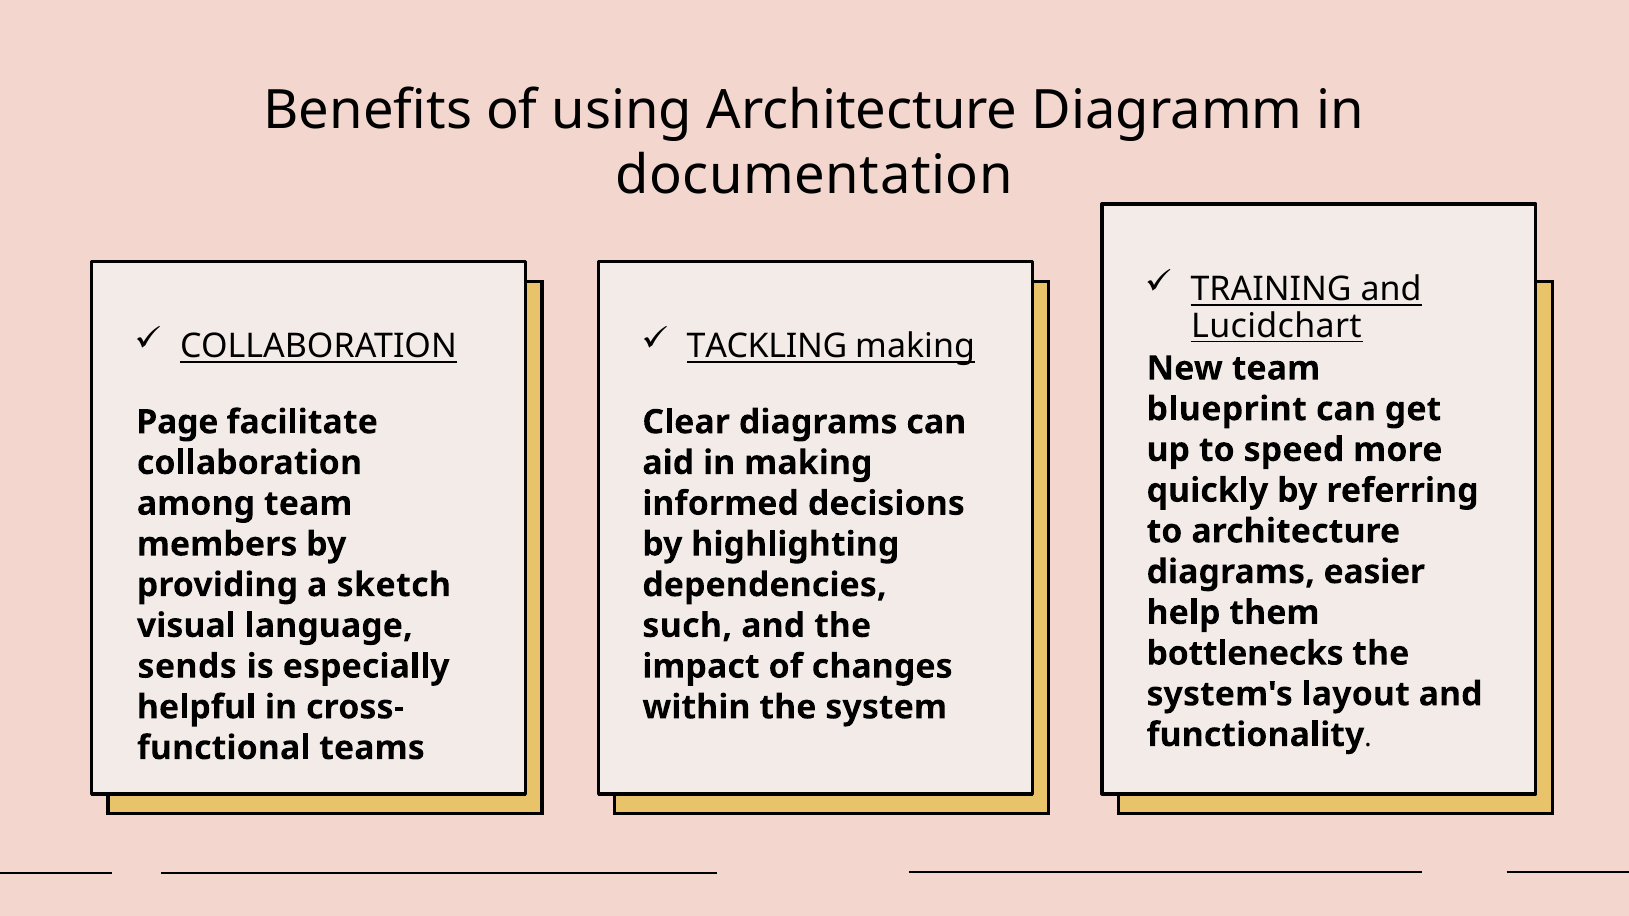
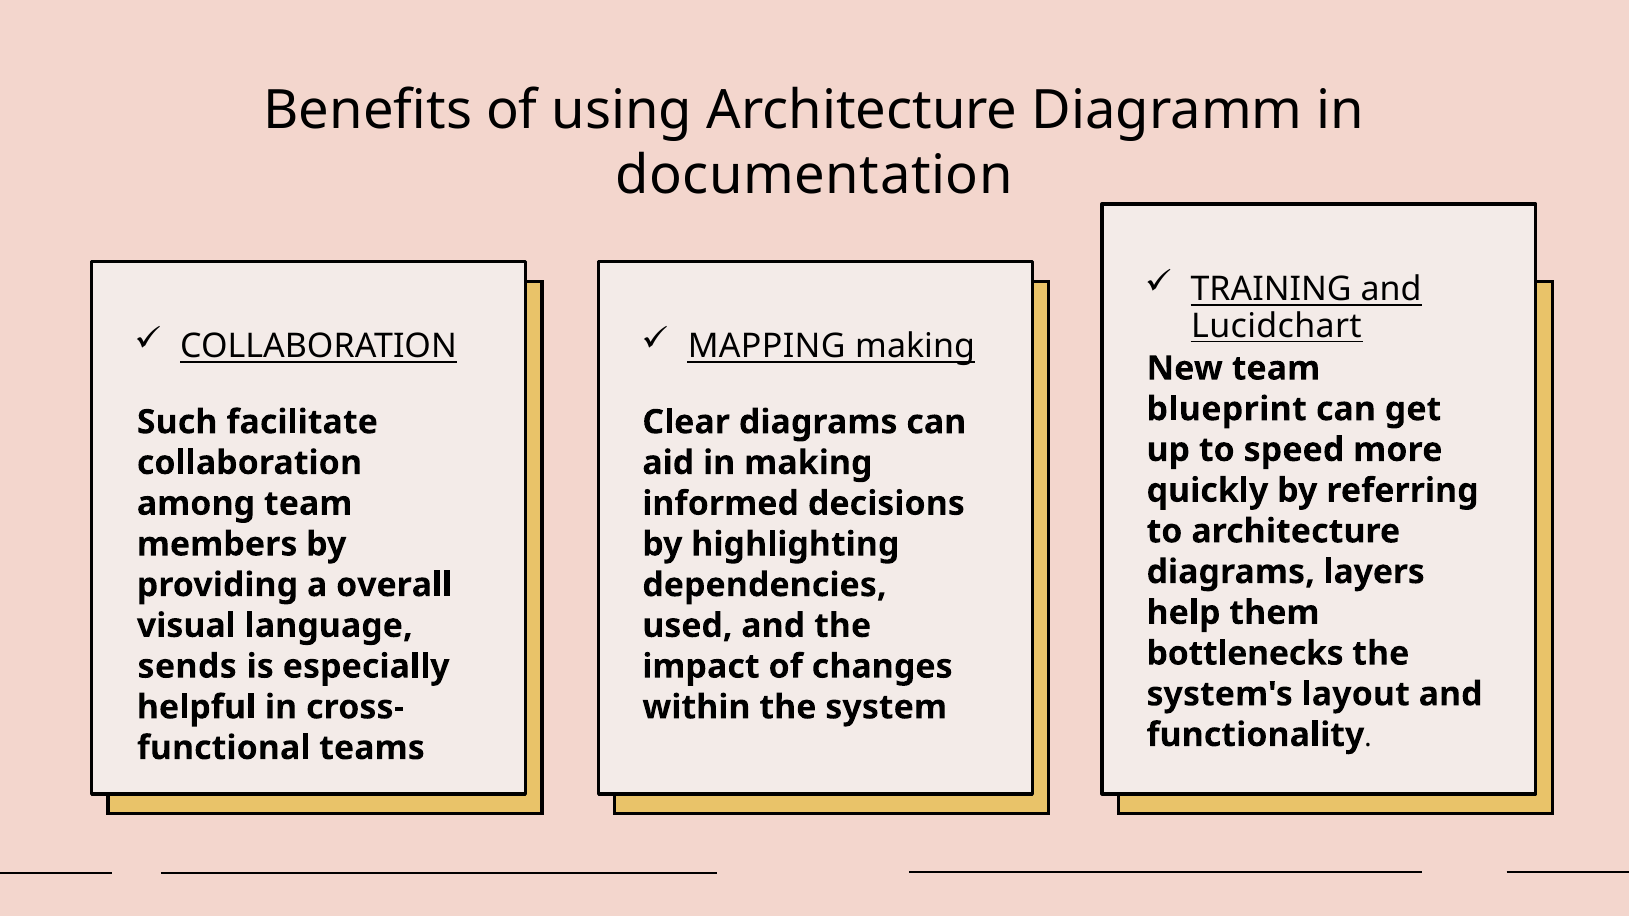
TACKLING: TACKLING -> MAPPING
Page: Page -> Such
easier: easier -> layers
sketch: sketch -> overall
such: such -> used
